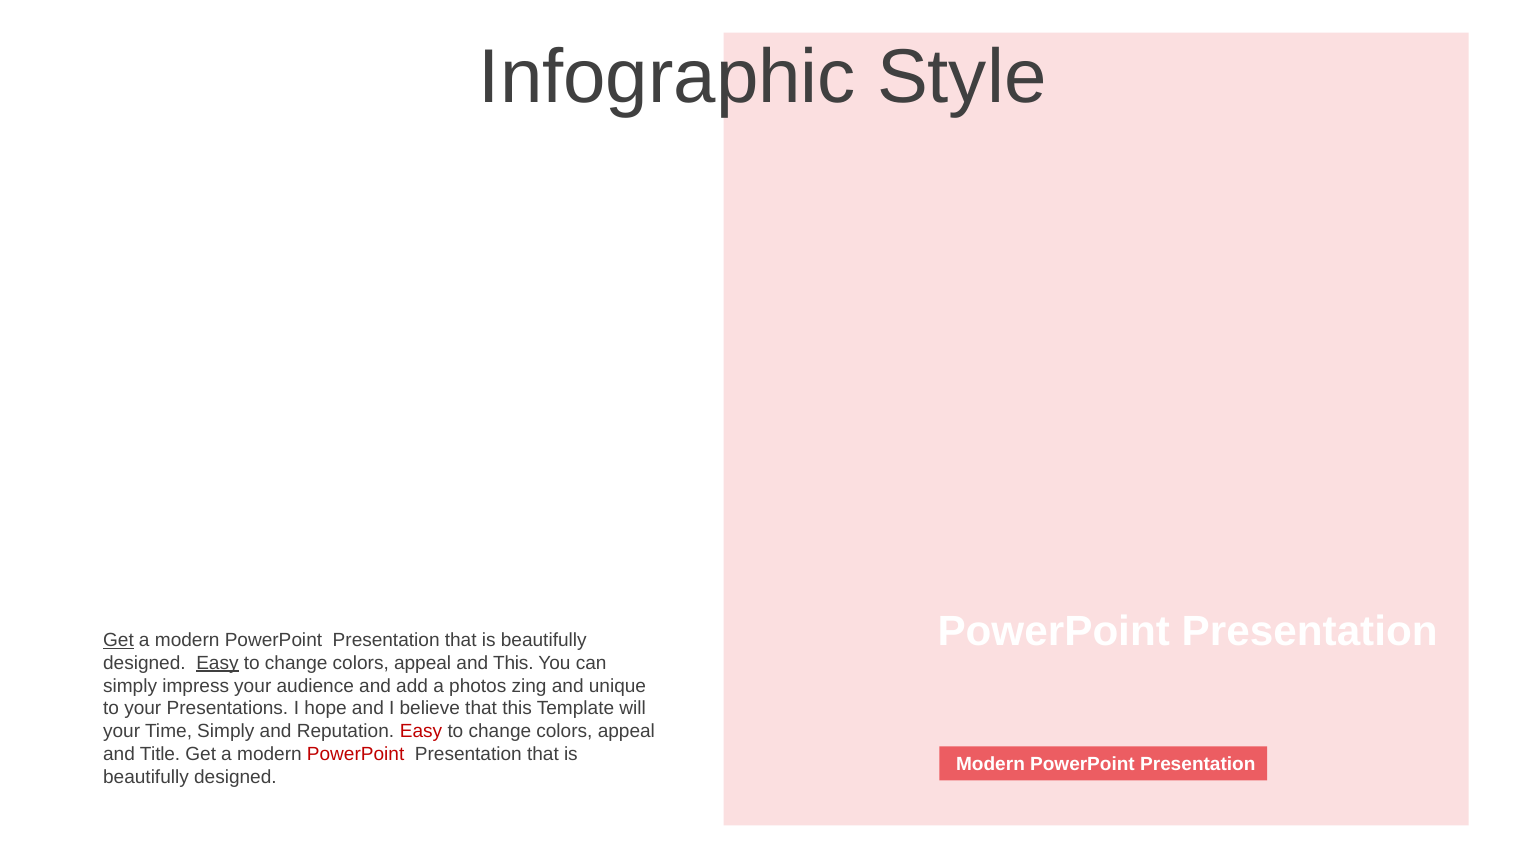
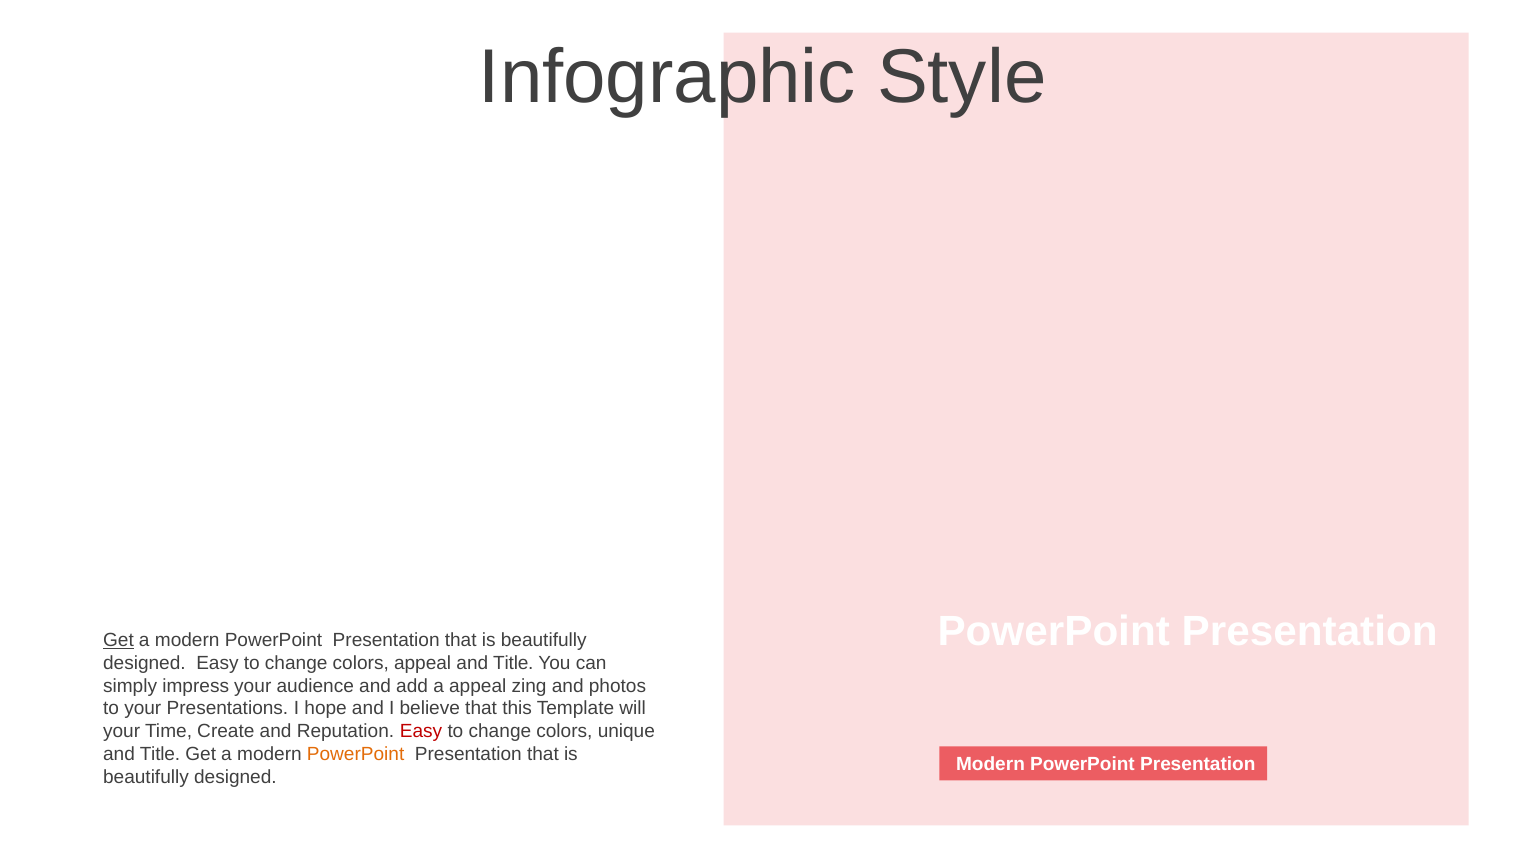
Easy at (217, 663) underline: present -> none
This at (513, 663): This -> Title
a photos: photos -> appeal
unique: unique -> photos
Time Simply: Simply -> Create
appeal at (626, 732): appeal -> unique
PowerPoint at (356, 755) colour: red -> orange
